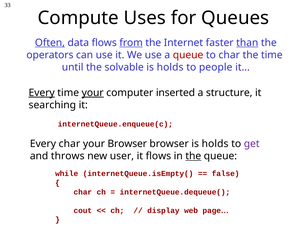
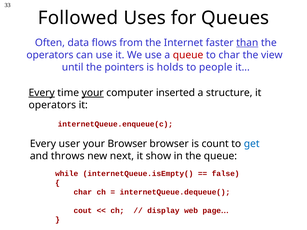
Compute: Compute -> Followed
Often underline: present -> none
from underline: present -> none
the time: time -> view
solvable: solvable -> pointers
searching at (52, 105): searching -> operators
Every char: char -> user
browser is holds: holds -> count
get colour: purple -> blue
user: user -> next
it flows: flows -> show
the at (193, 156) underline: present -> none
